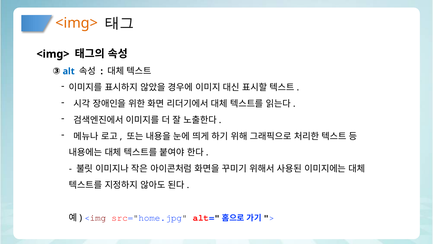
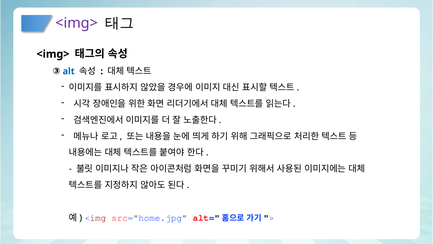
<img> at (77, 23) colour: orange -> purple
